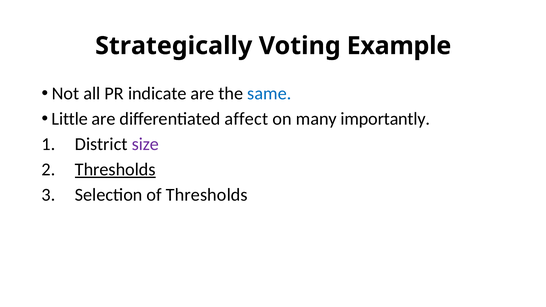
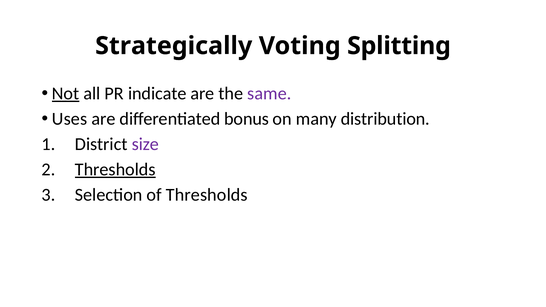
Example: Example -> Splitting
Not underline: none -> present
same colour: blue -> purple
Little: Little -> Uses
affect: affect -> bonus
importantly: importantly -> distribution
